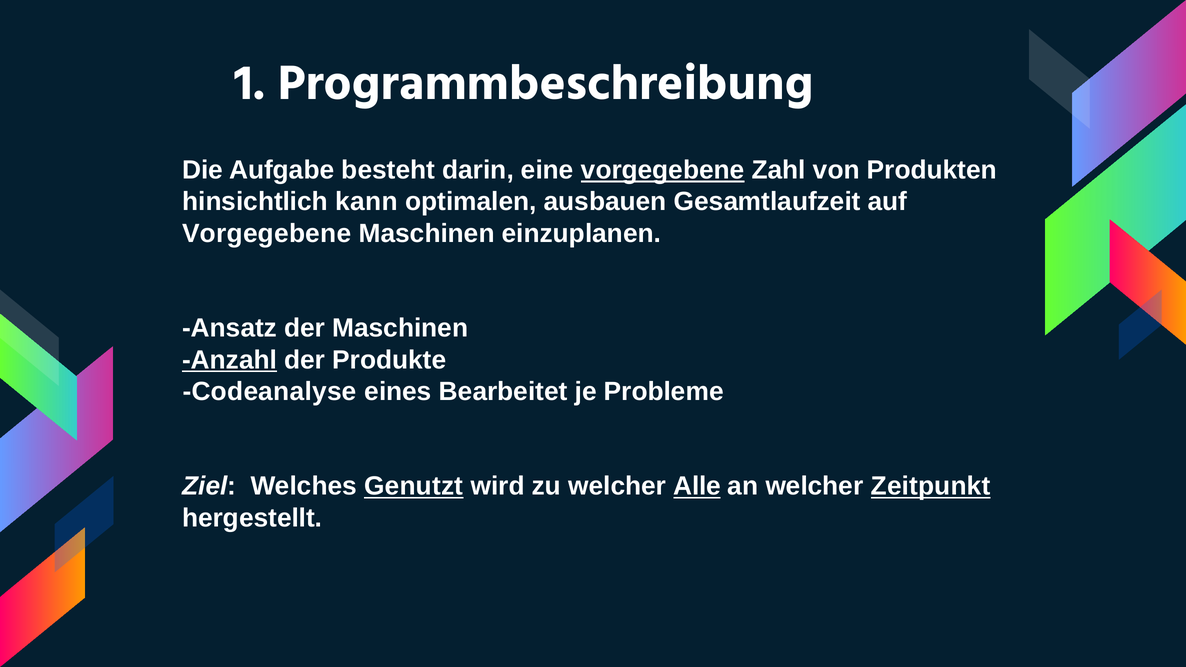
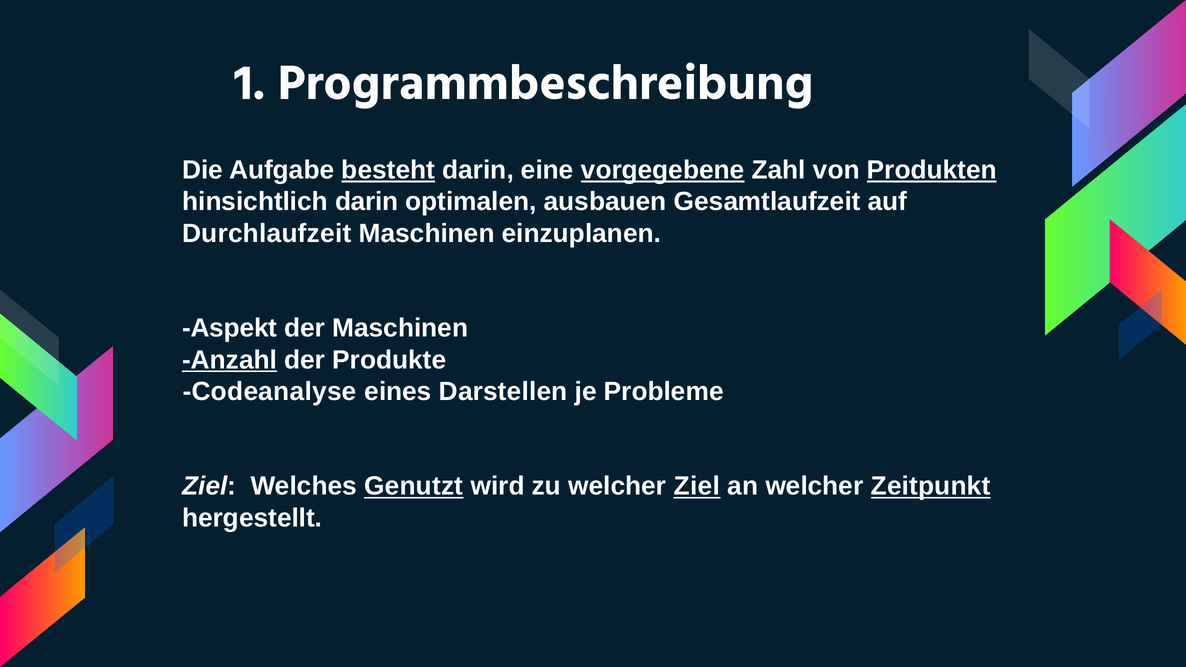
besteht underline: none -> present
Produkten underline: none -> present
hinsichtlich kann: kann -> darin
Vorgegebene at (267, 233): Vorgegebene -> Durchlaufzeit
Ansatz: Ansatz -> Aspekt
Bearbeitet: Bearbeitet -> Darstellen
welcher Alle: Alle -> Ziel
